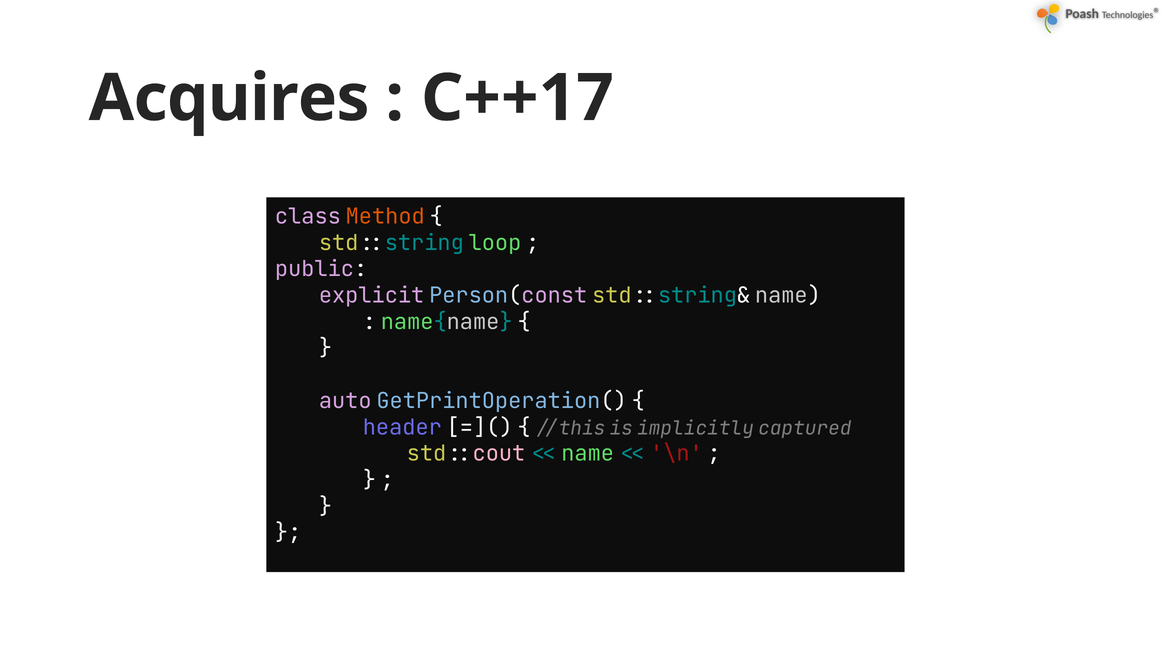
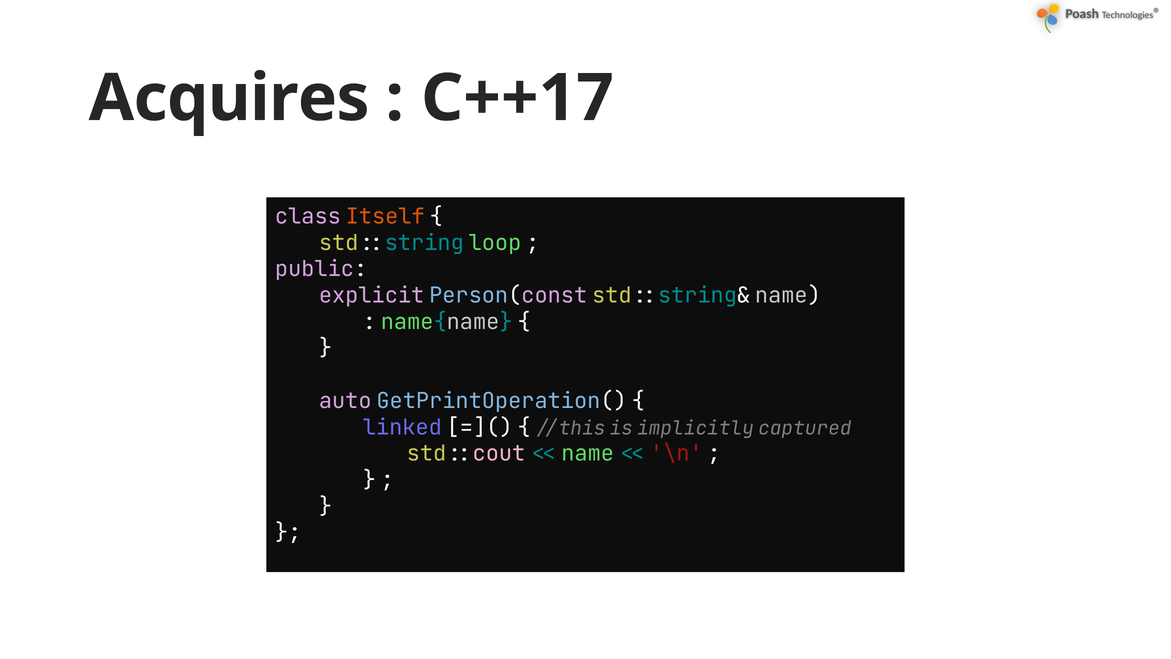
Method: Method -> Itself
header: header -> linked
